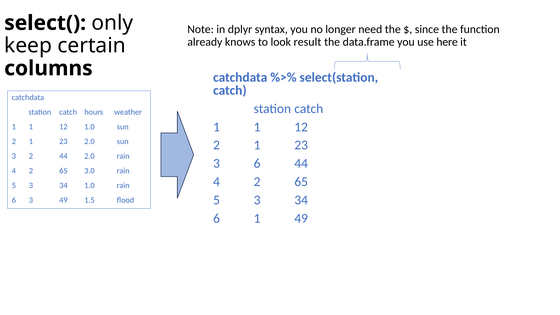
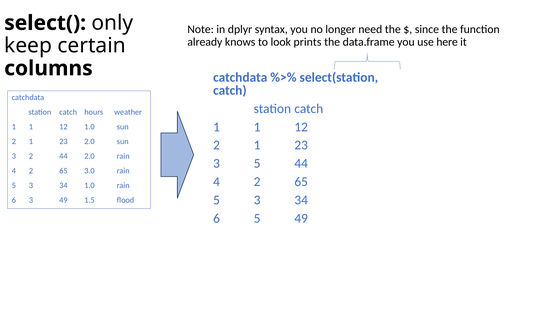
result: result -> prints
3 6: 6 -> 5
6 1: 1 -> 5
